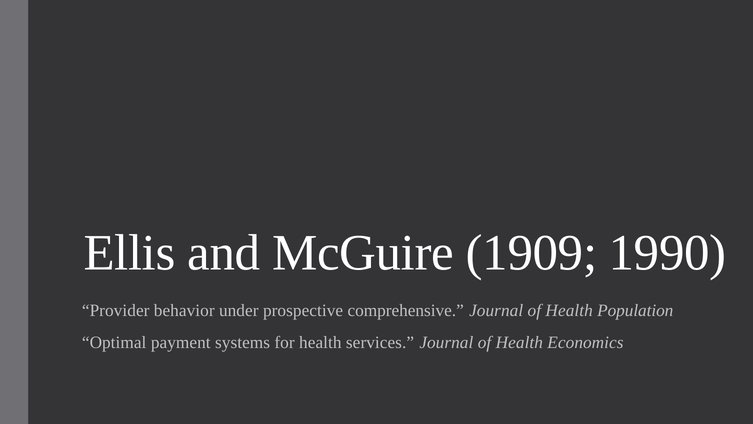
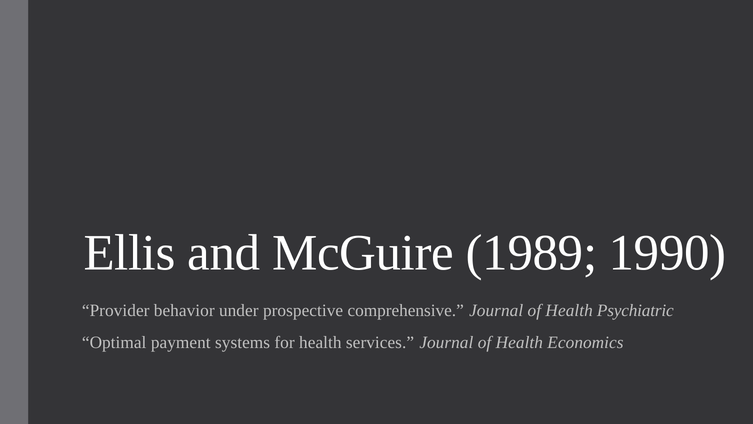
1909: 1909 -> 1989
Population: Population -> Psychiatric
